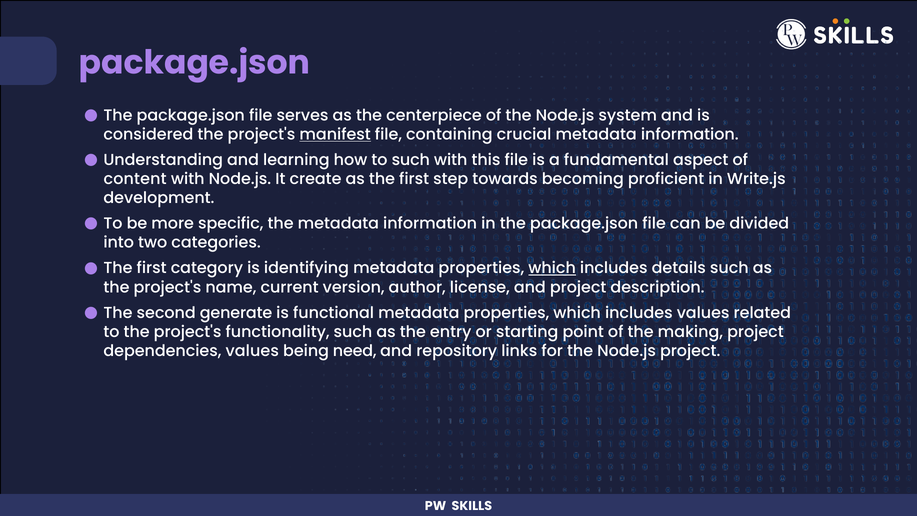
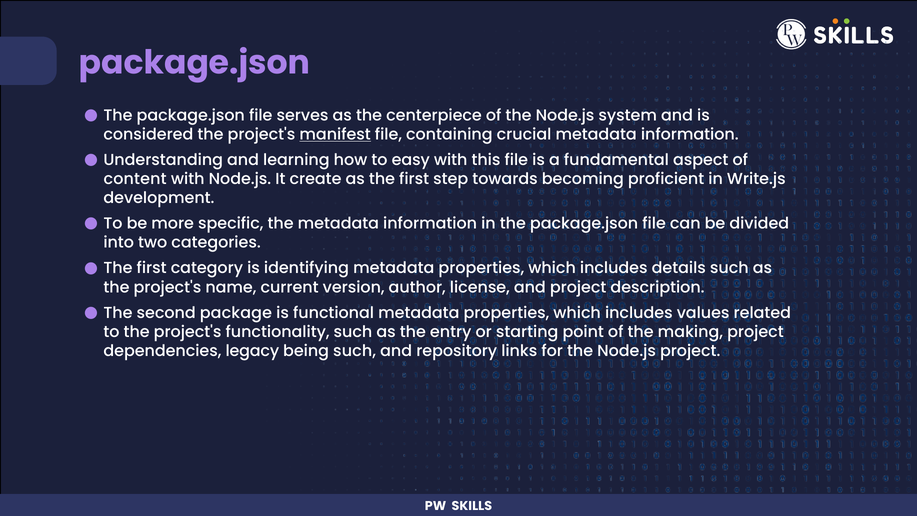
to such: such -> easy
which at (552, 268) underline: present -> none
generate: generate -> package
dependencies values: values -> legacy
being need: need -> such
